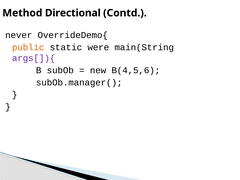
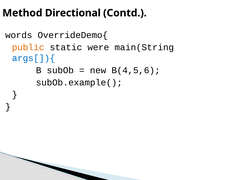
never: never -> words
args[]){ colour: purple -> blue
subOb.manager(: subOb.manager( -> subOb.example(
